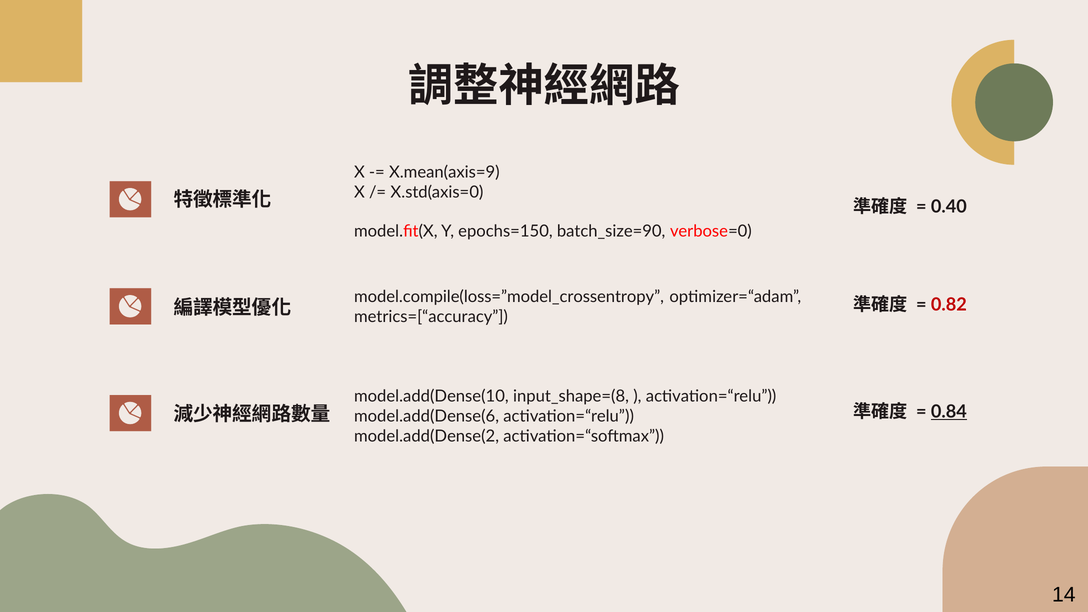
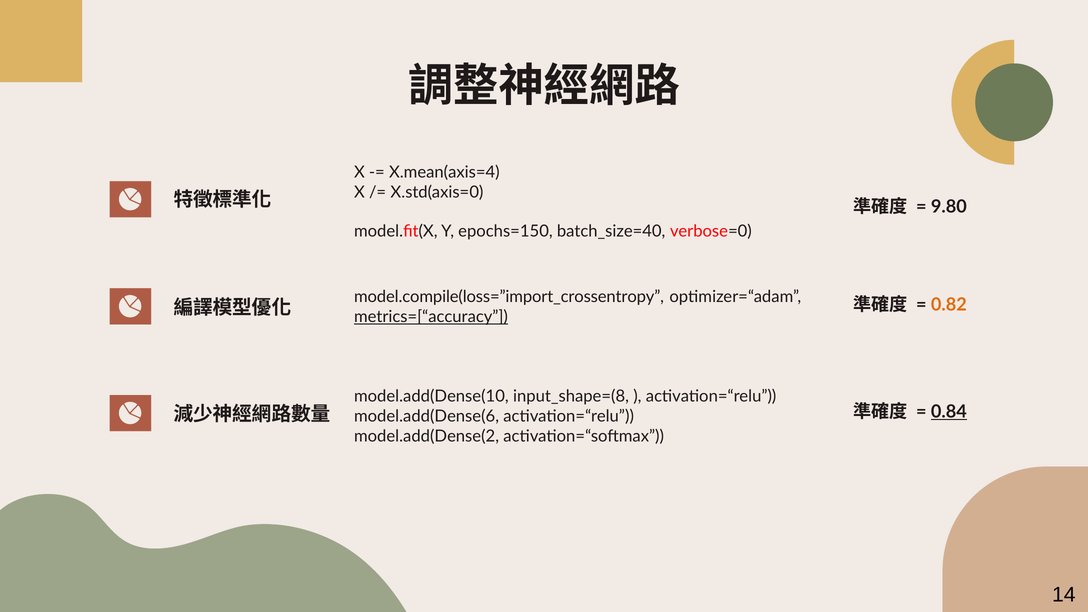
X.mean(axis=9: X.mean(axis=9 -> X.mean(axis=4
0.40: 0.40 -> 9.80
batch_size=90: batch_size=90 -> batch_size=40
model.compile(loss=”model_crossentropy: model.compile(loss=”model_crossentropy -> model.compile(loss=”import_crossentropy
0.82 colour: red -> orange
metrics=[“accuracy underline: none -> present
